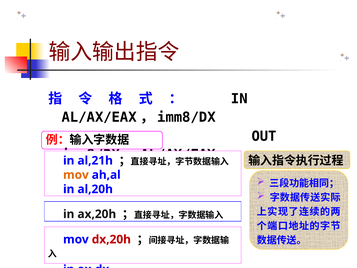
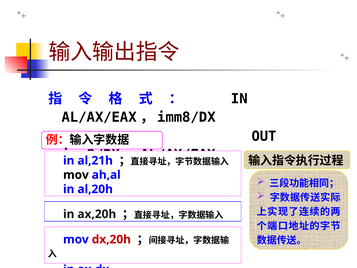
mov at (76, 175) colour: orange -> black
